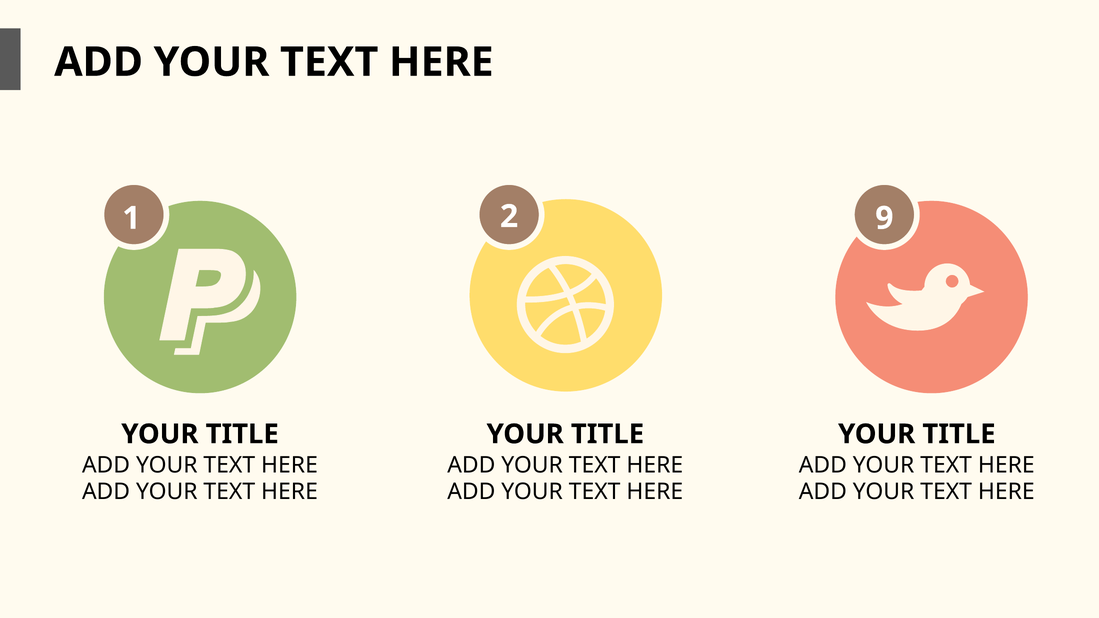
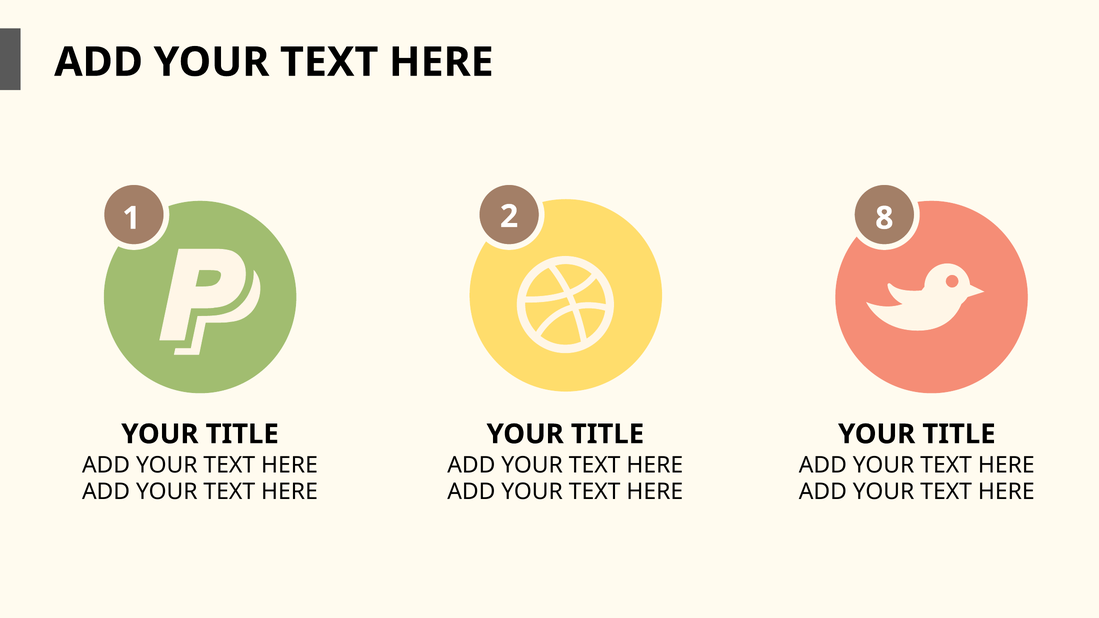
9: 9 -> 8
